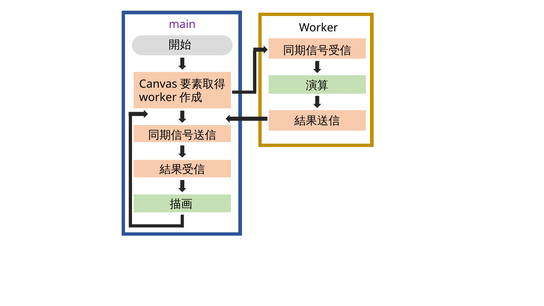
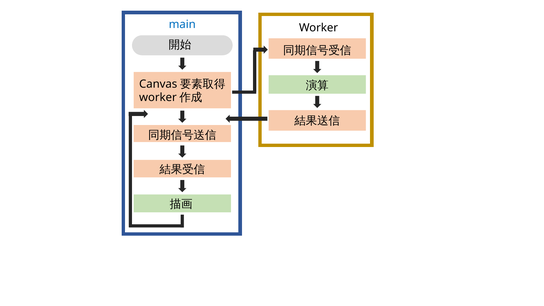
main colour: purple -> blue
